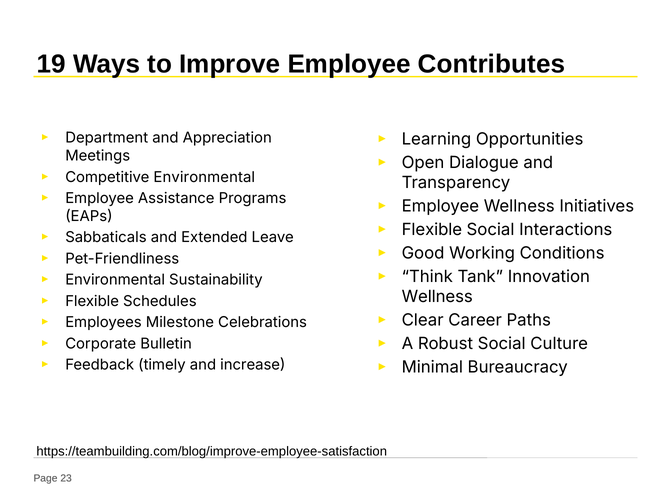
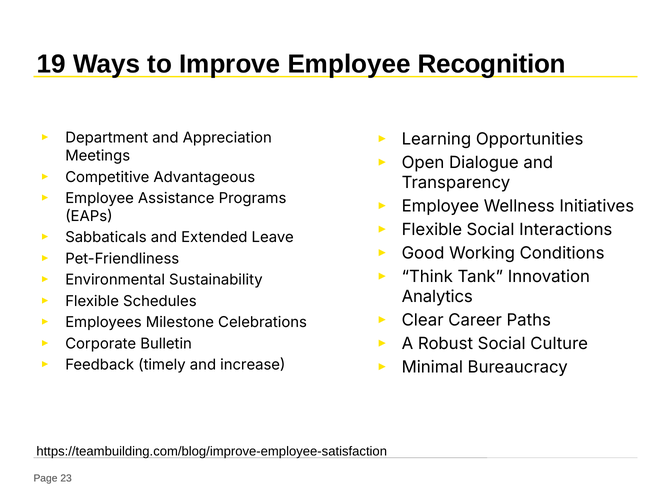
Contributes: Contributes -> Recognition
Competitive Environmental: Environmental -> Advantageous
Wellness at (437, 297): Wellness -> Analytics
